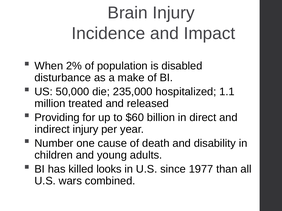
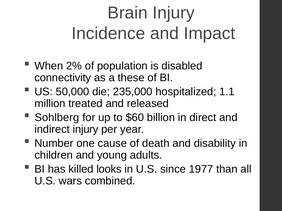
disturbance: disturbance -> connectivity
make: make -> these
Providing: Providing -> Sohlberg
